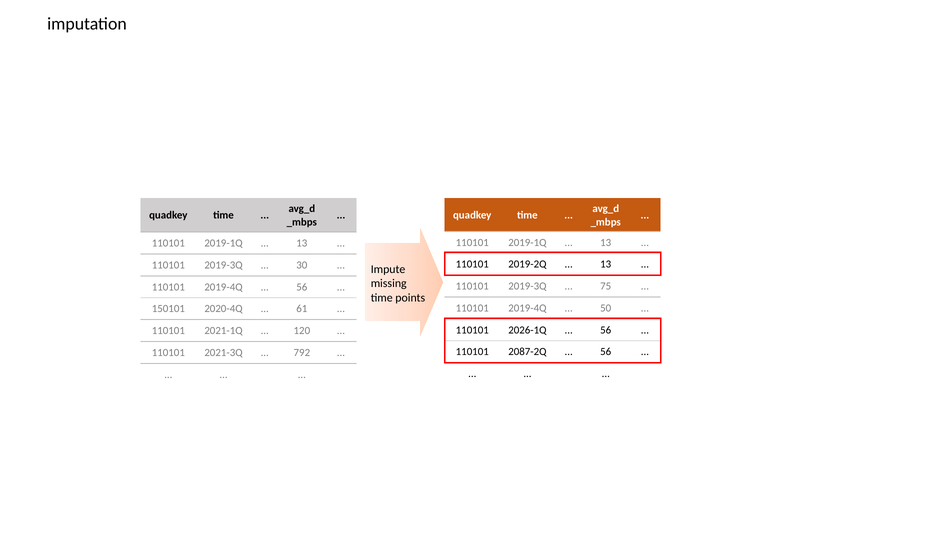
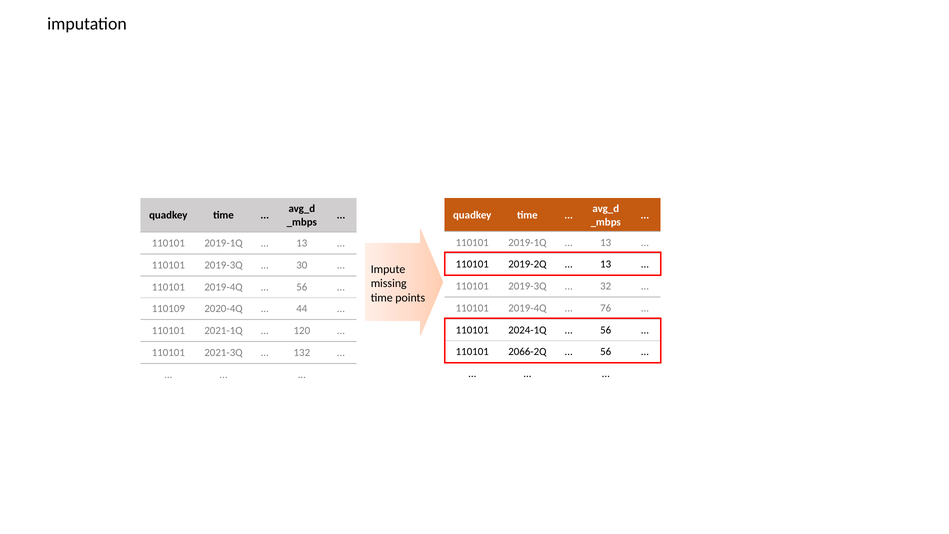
75: 75 -> 32
50: 50 -> 76
150101: 150101 -> 110109
61: 61 -> 44
2026-1Q: 2026-1Q -> 2024-1Q
2087-2Q: 2087-2Q -> 2066-2Q
792: 792 -> 132
